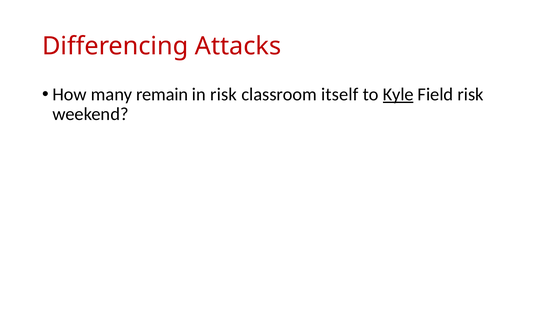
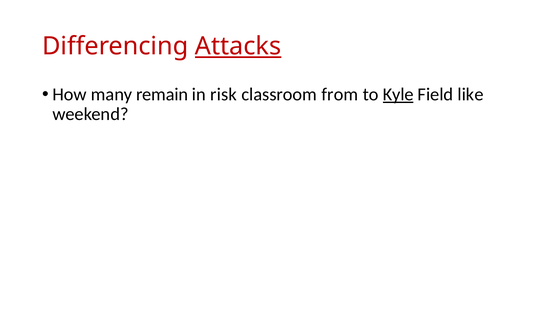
Attacks underline: none -> present
itself: itself -> from
Field risk: risk -> like
